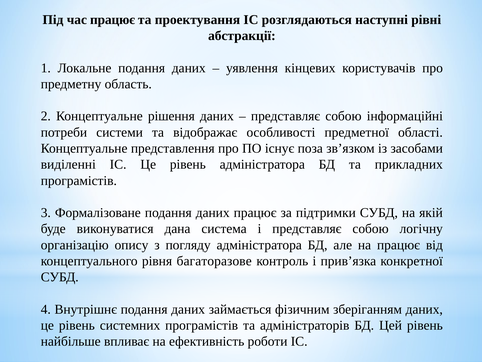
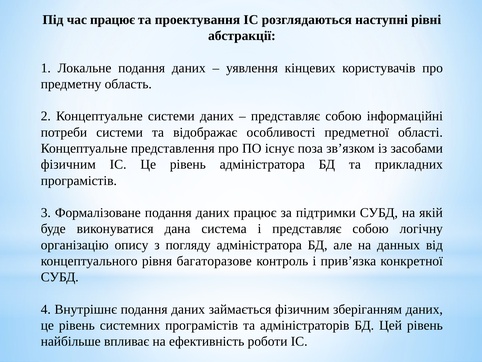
Концептуальне рішення: рішення -> системи
виділенні at (68, 164): виділенні -> фізичним
на працює: працює -> данных
